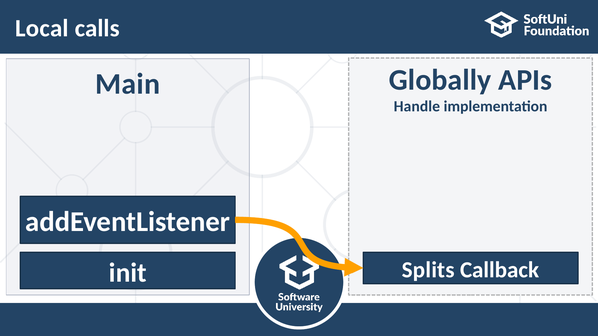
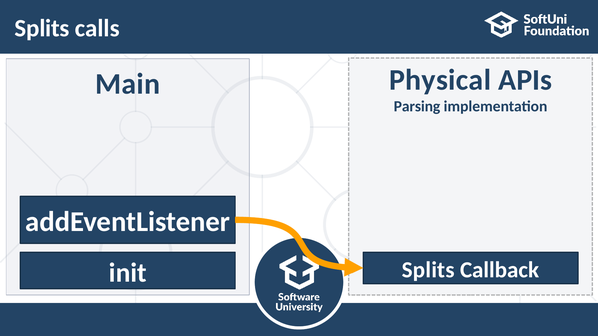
Local at (42, 28): Local -> Splits
Globally: Globally -> Physical
Handle: Handle -> Parsing
